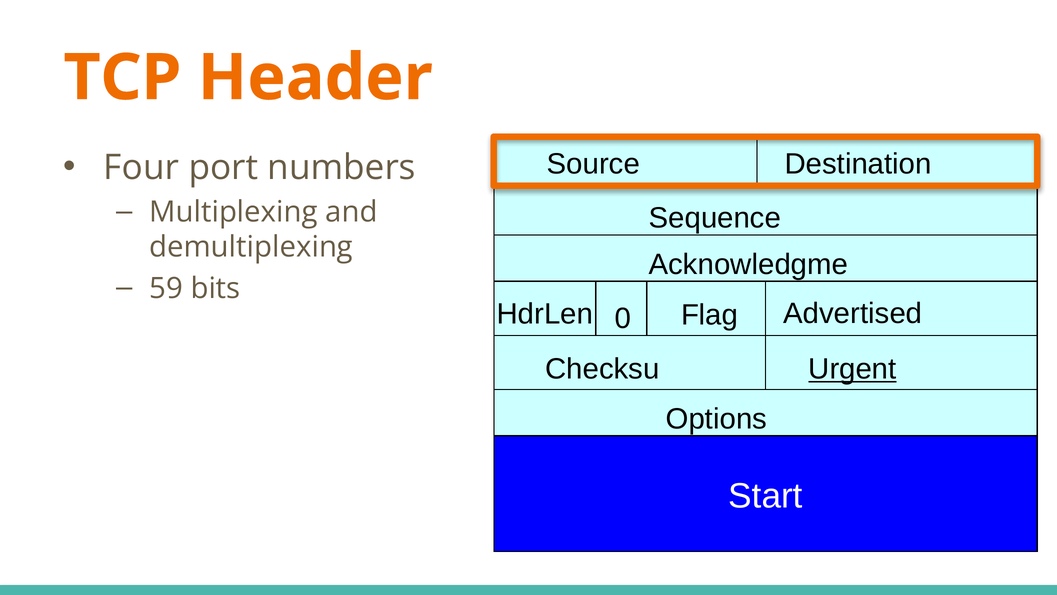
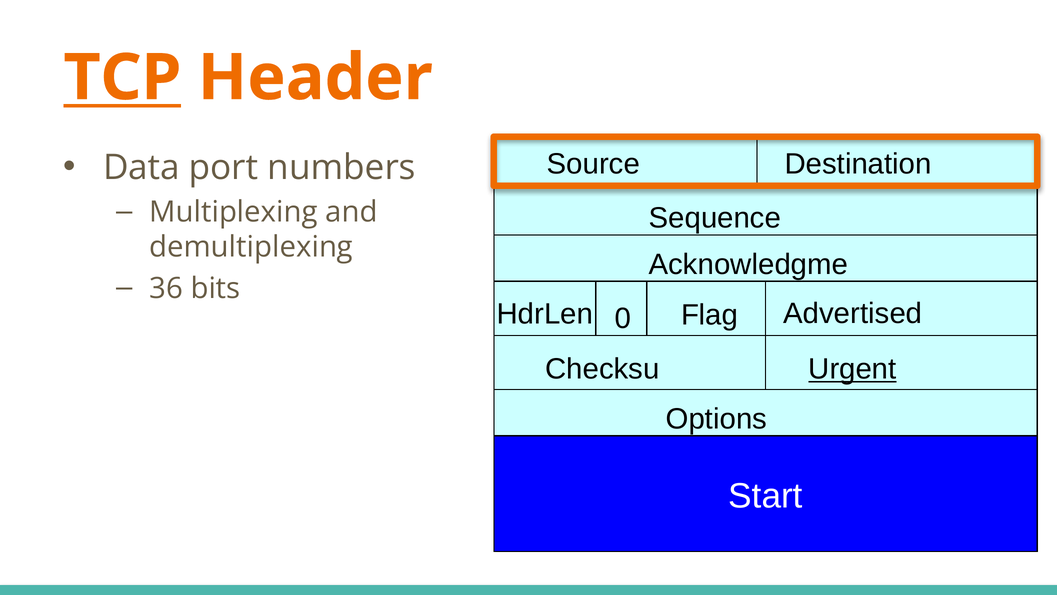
TCP underline: none -> present
Four: Four -> Data
59: 59 -> 36
